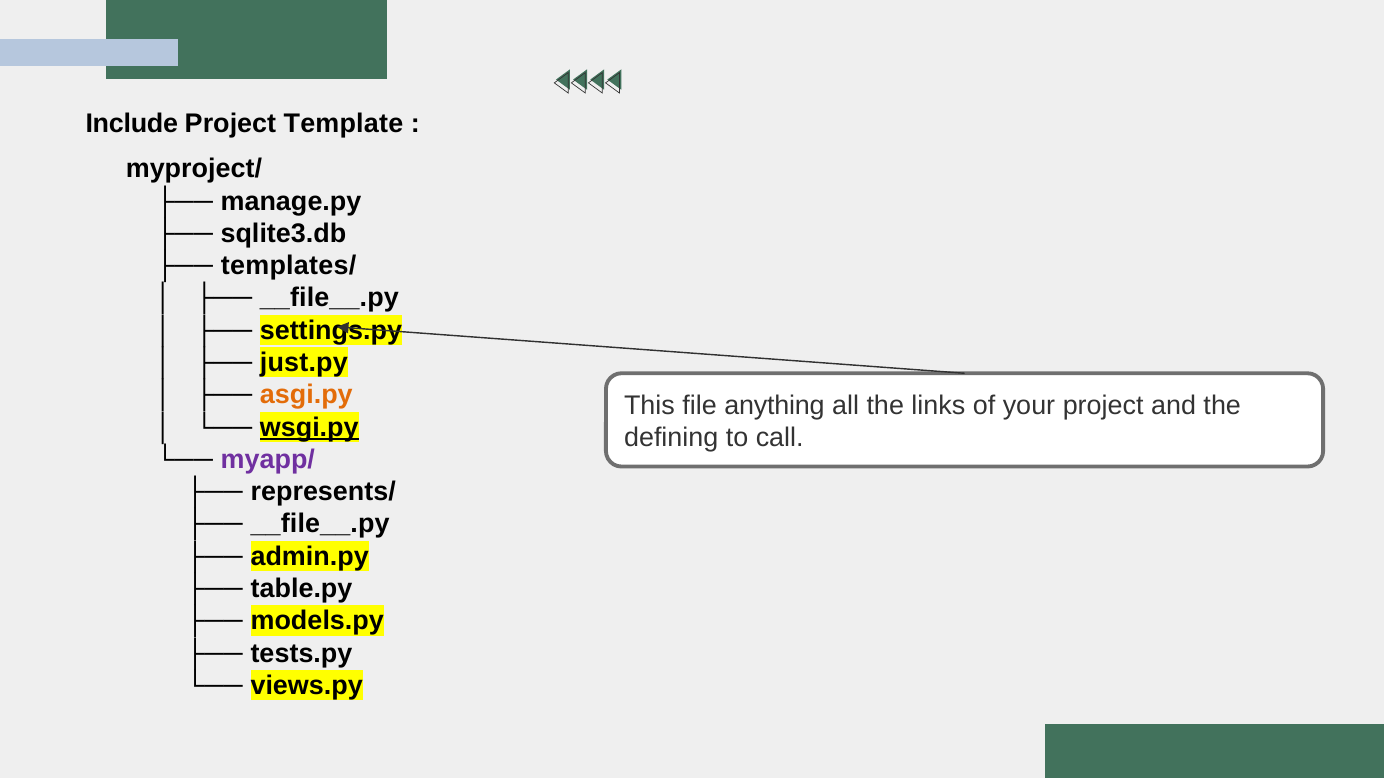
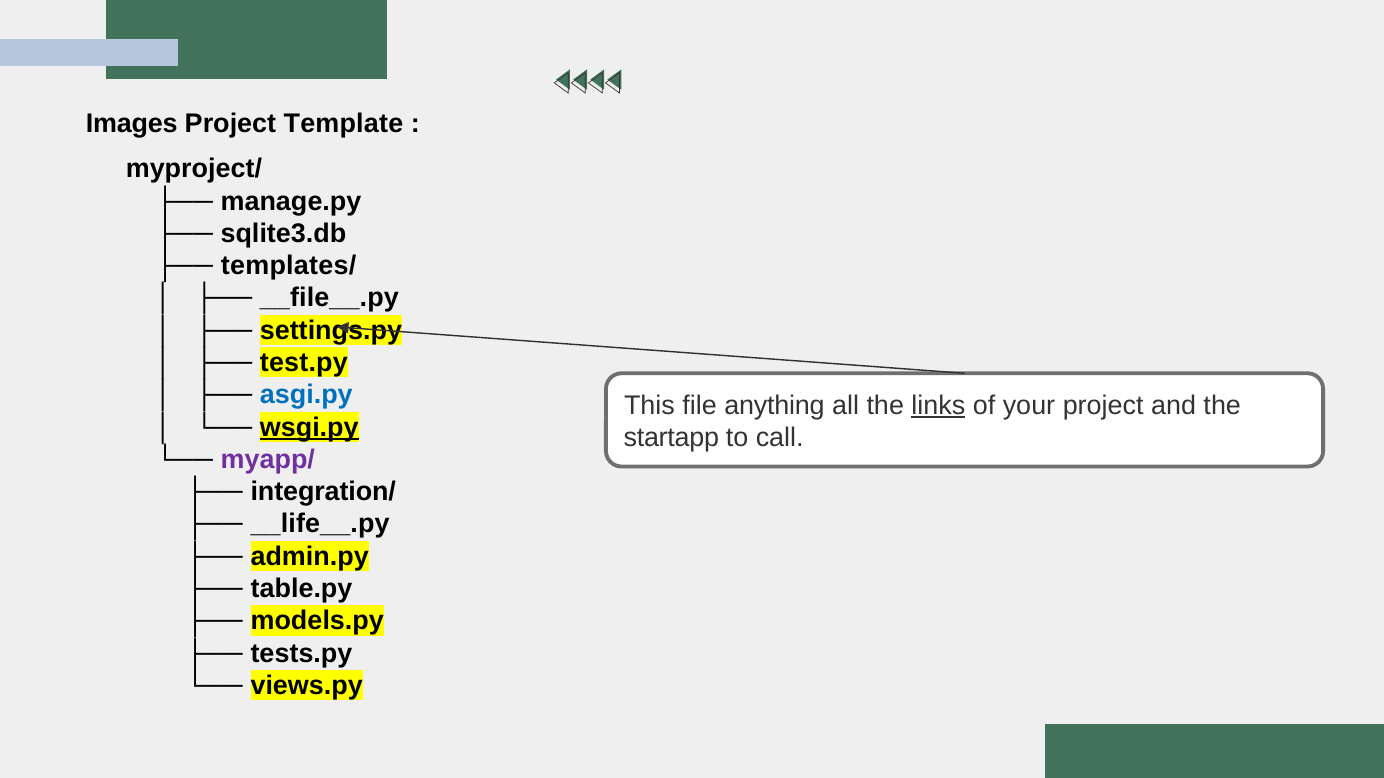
Include: Include -> Images
just.py: just.py -> test.py
asgi.py colour: orange -> blue
links underline: none -> present
defining: defining -> startapp
represents/: represents/ -> integration/
__file__.py at (320, 524): __file__.py -> __life__.py
